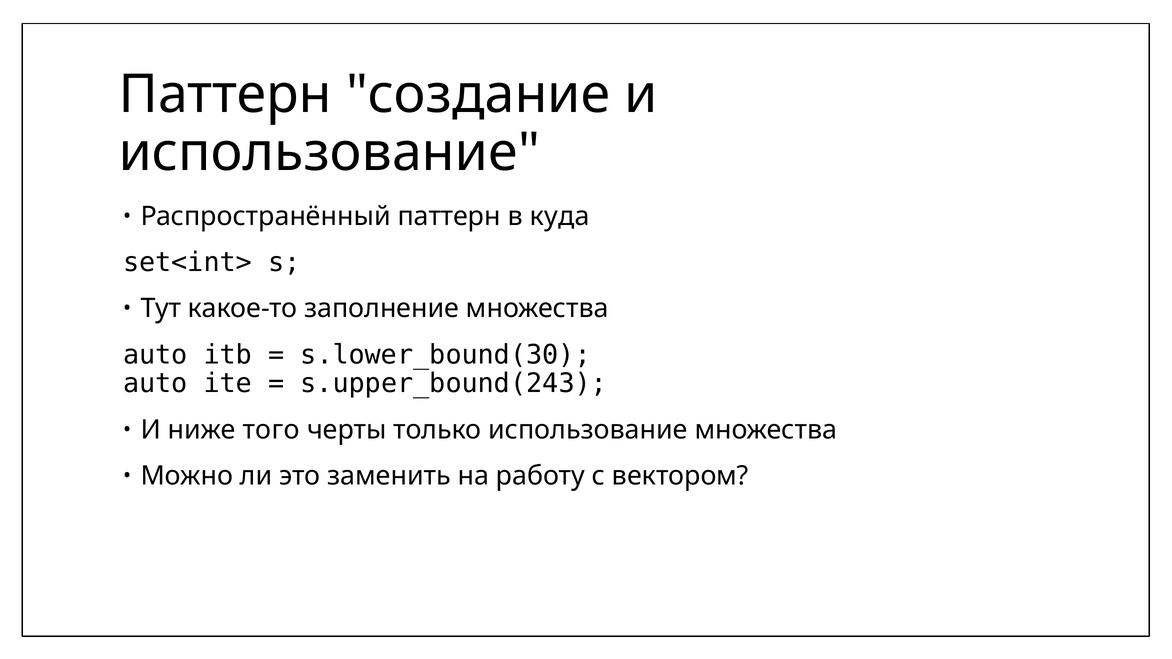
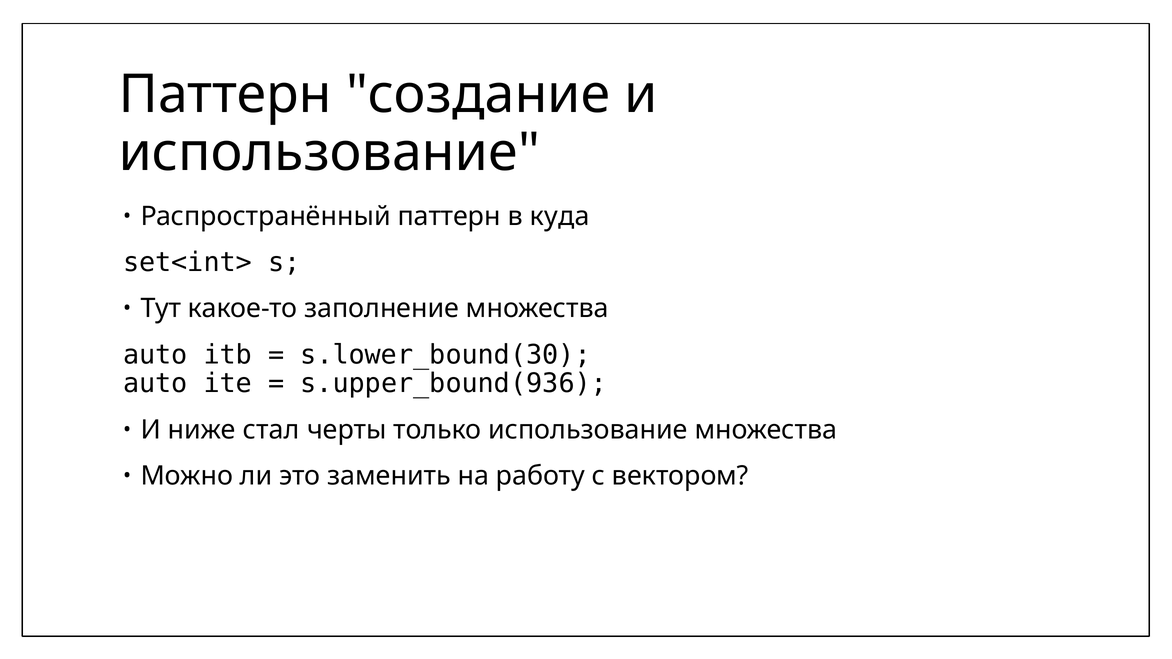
s.upper_bound(243: s.upper_bound(243 -> s.upper_bound(936
того: того -> стал
